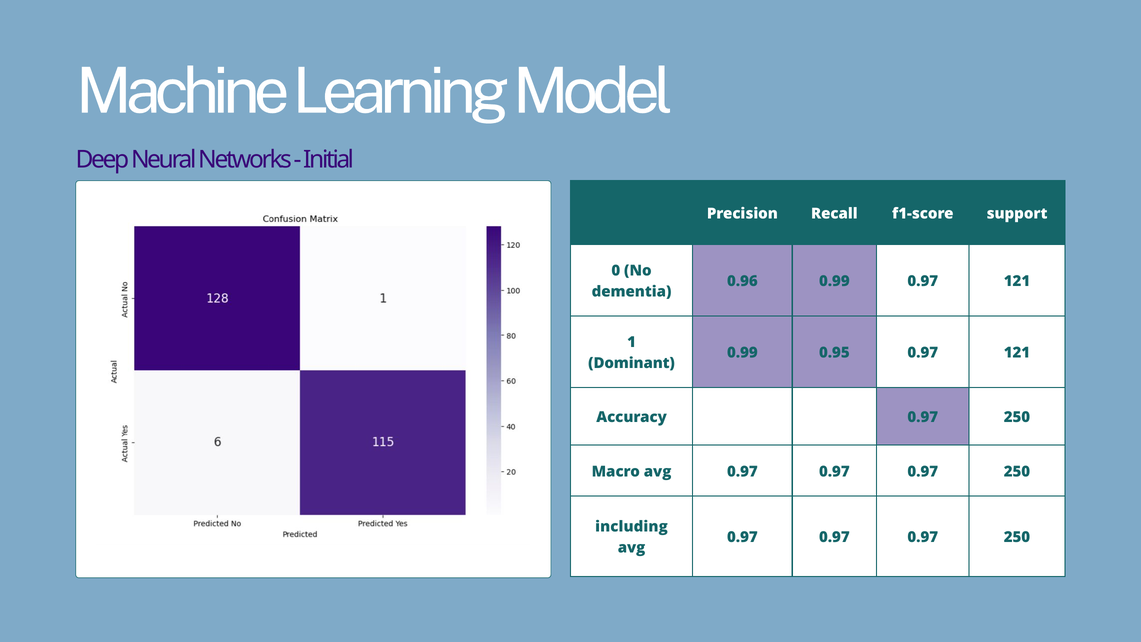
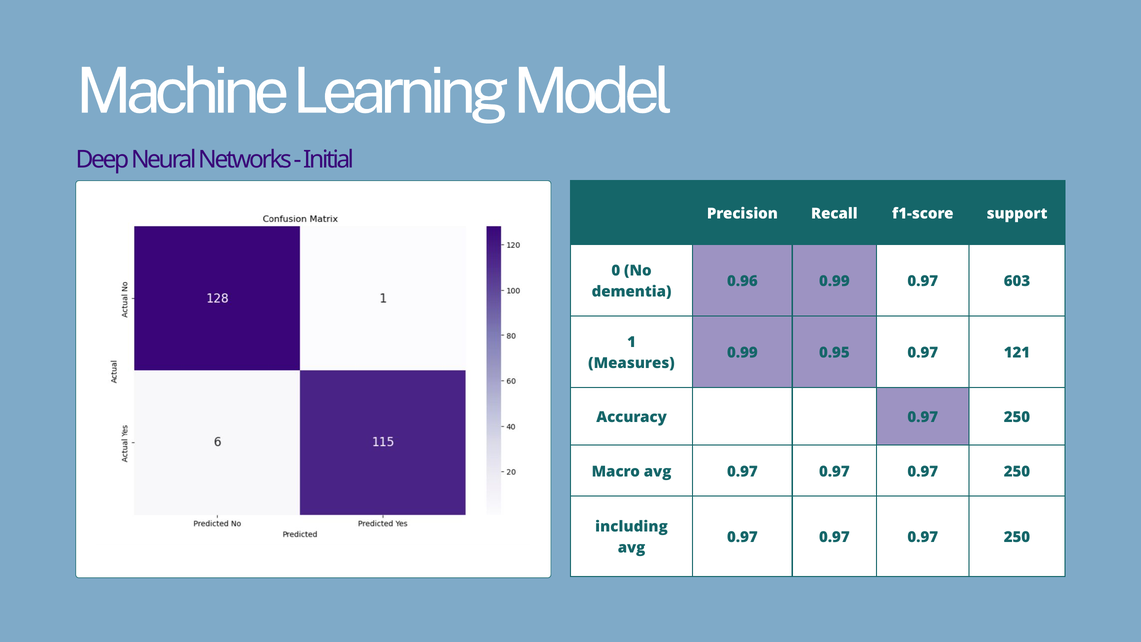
0.99 0.97 121: 121 -> 603
Dominant: Dominant -> Measures
